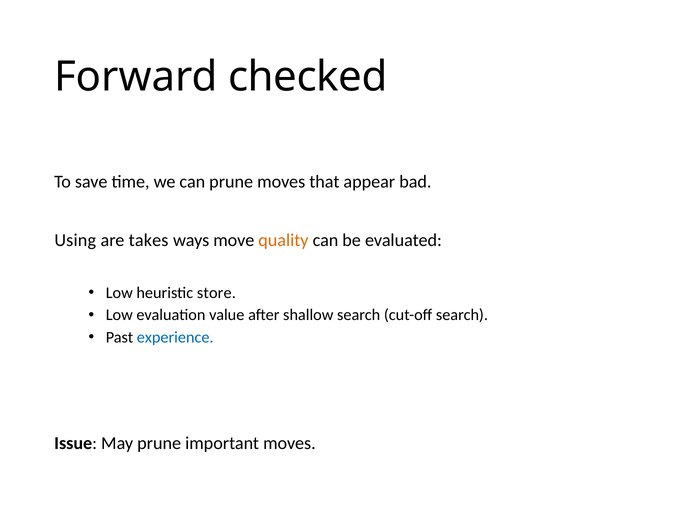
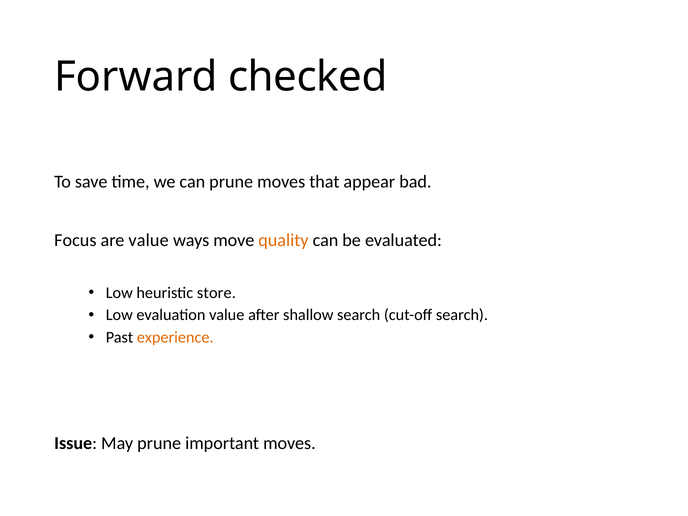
Using: Using -> Focus
are takes: takes -> value
experience colour: blue -> orange
